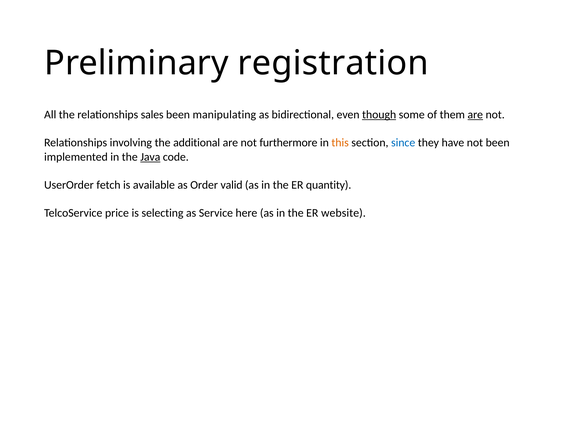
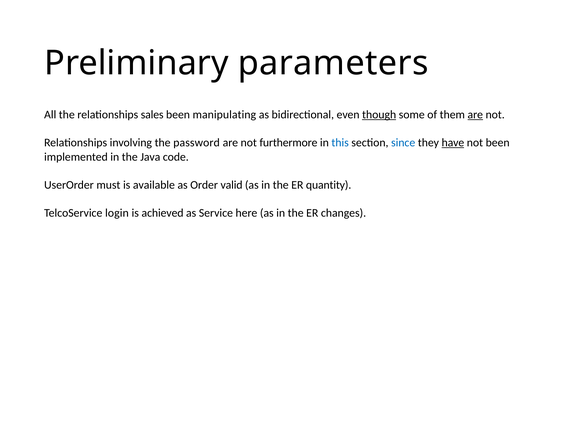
registration: registration -> parameters
additional: additional -> password
this colour: orange -> blue
have underline: none -> present
Java underline: present -> none
fetch: fetch -> must
price: price -> login
selecting: selecting -> achieved
website: website -> changes
